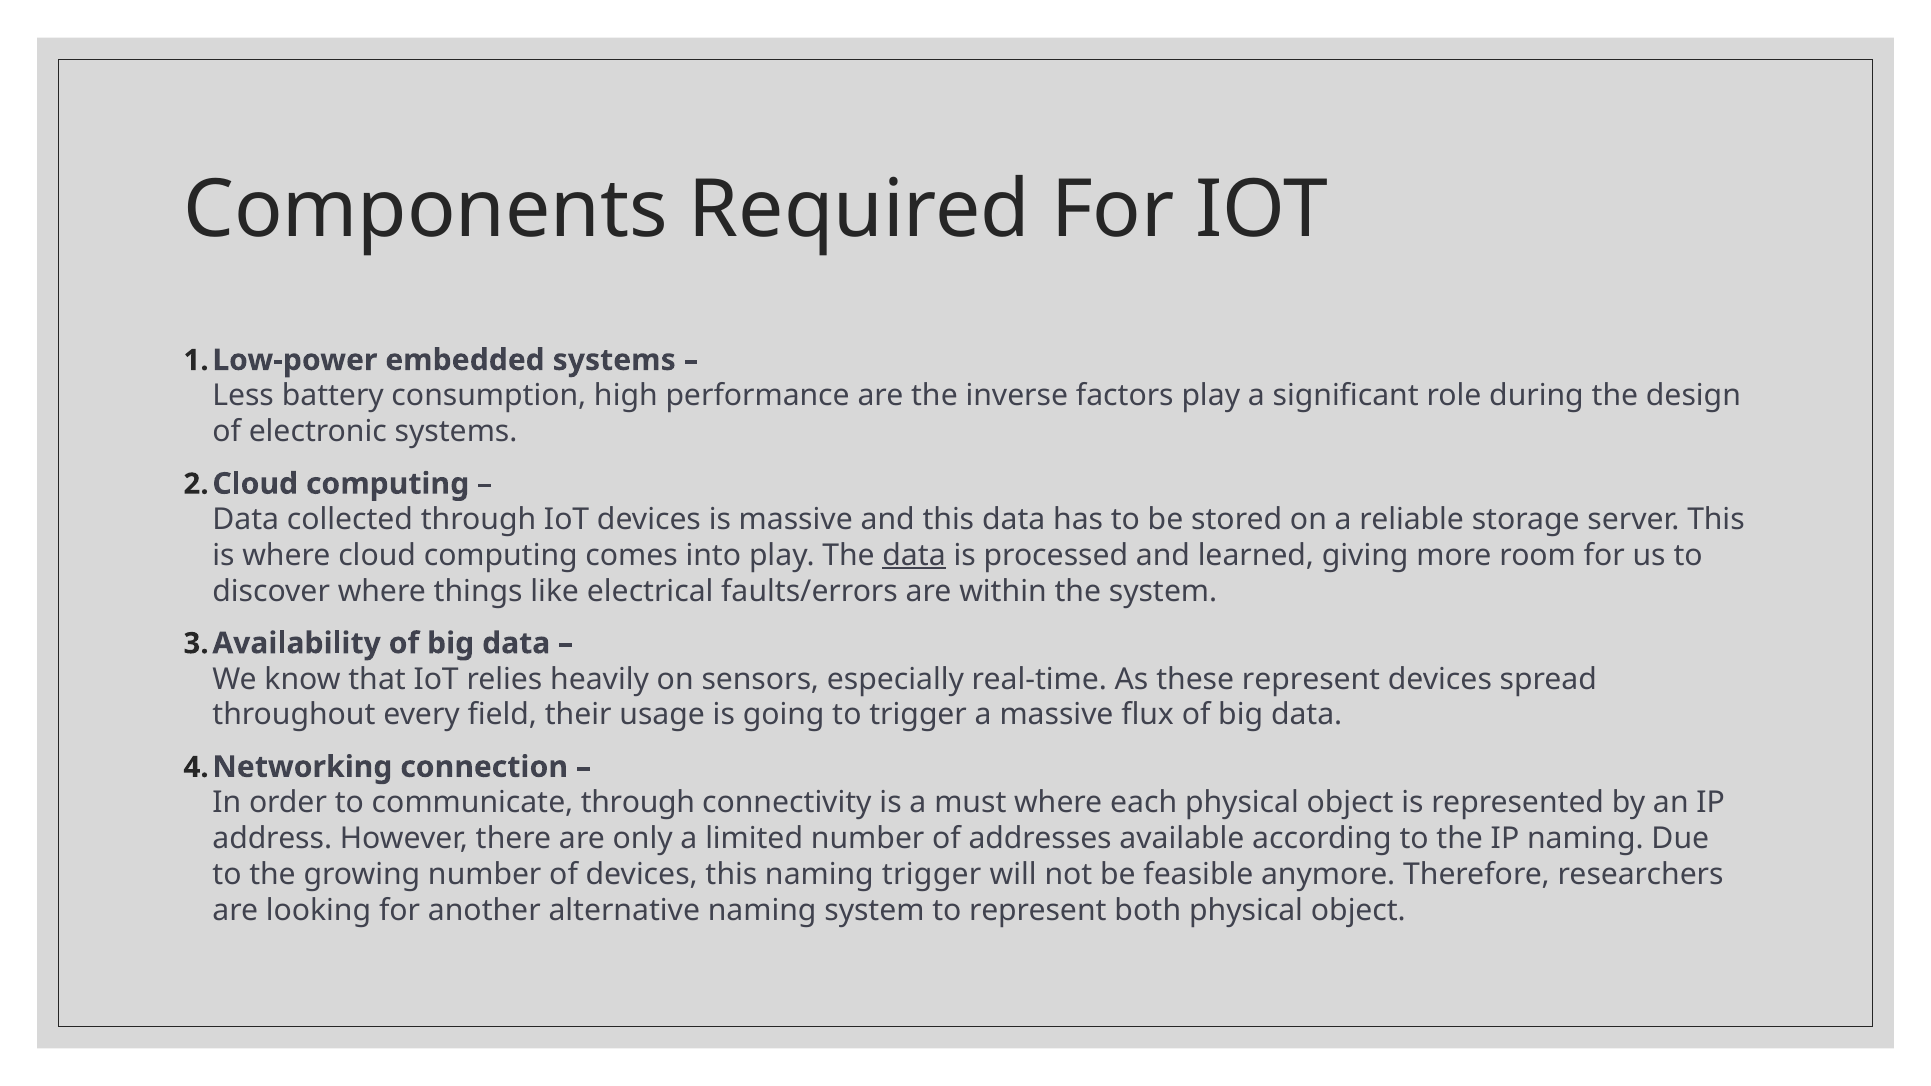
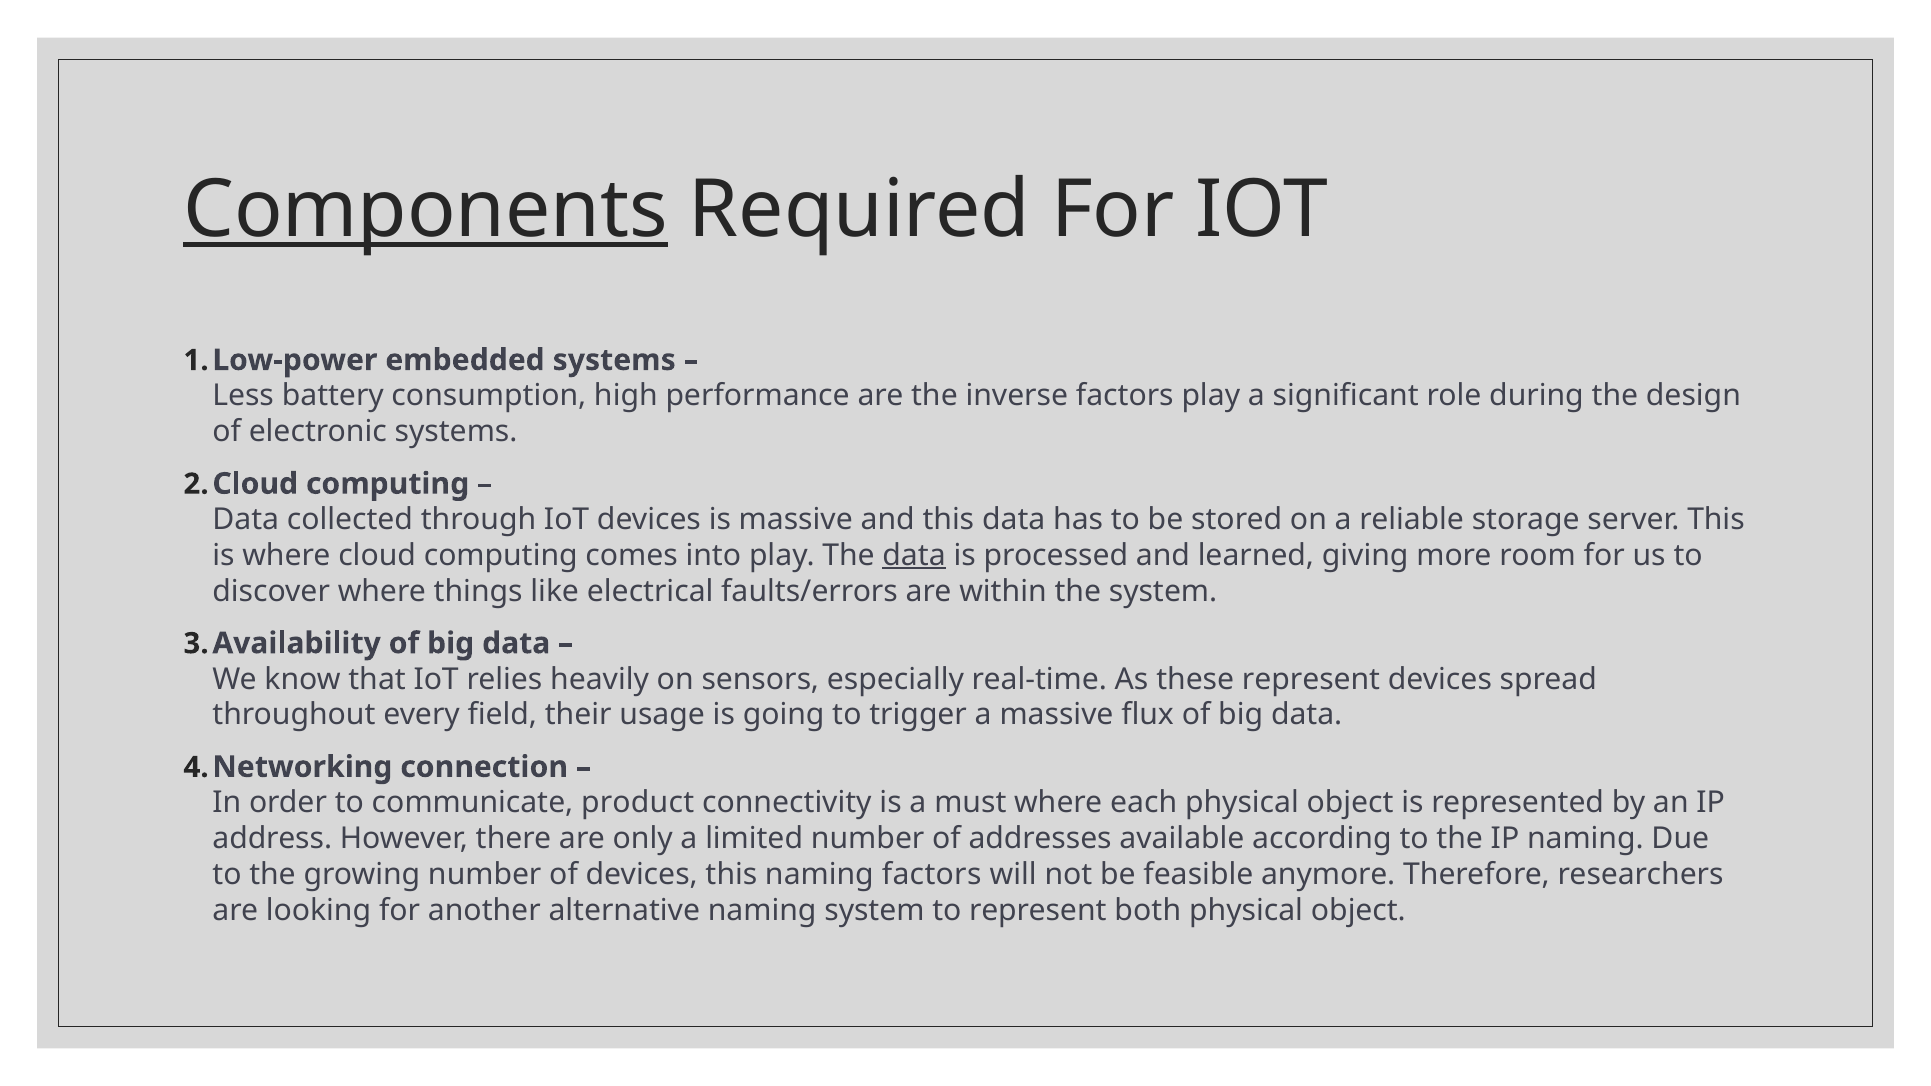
Components underline: none -> present
communicate through: through -> product
naming trigger: trigger -> factors
